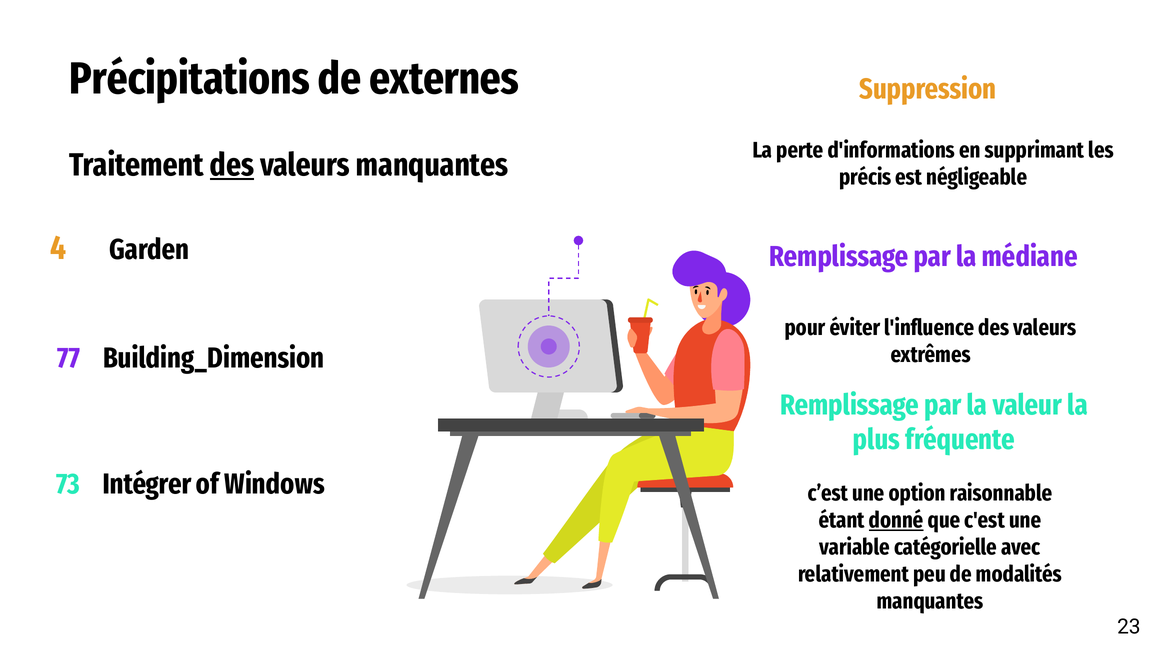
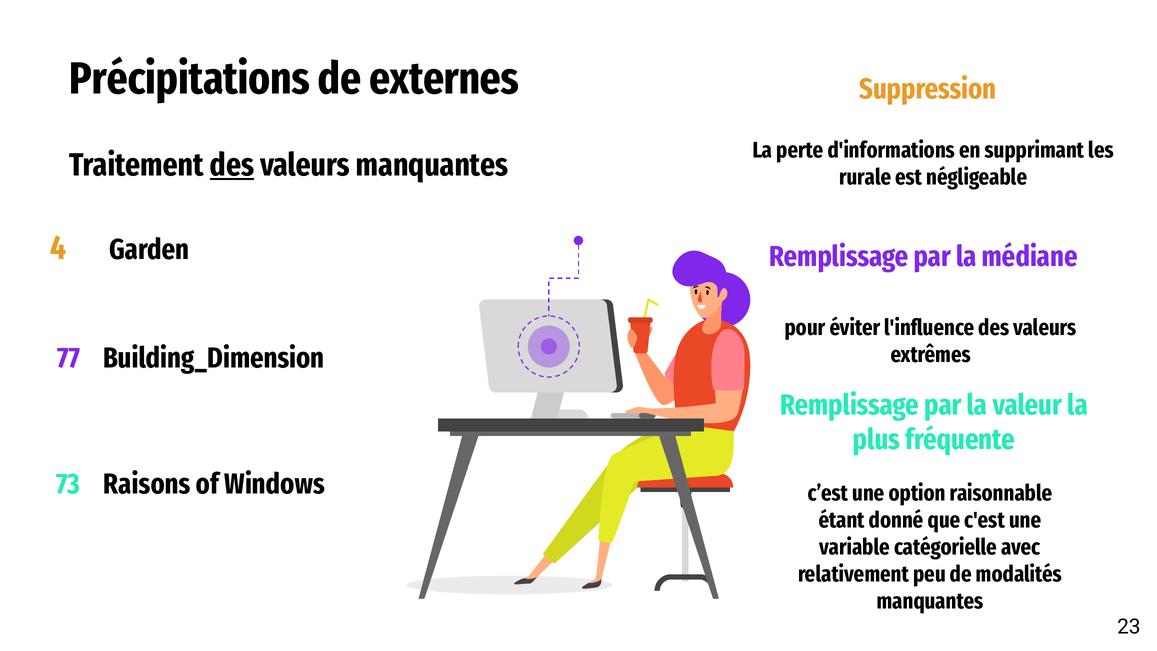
précis: précis -> rurale
Intégrer: Intégrer -> Raisons
donné underline: present -> none
